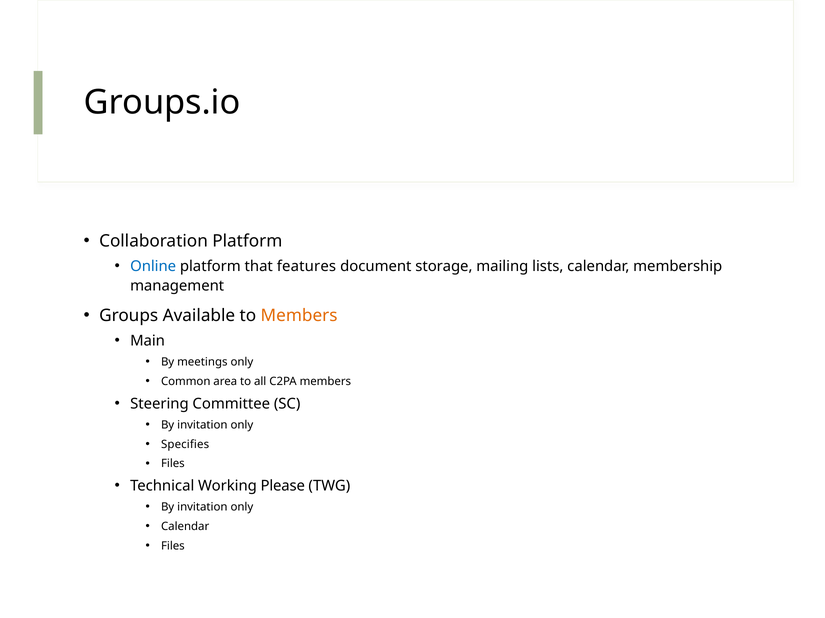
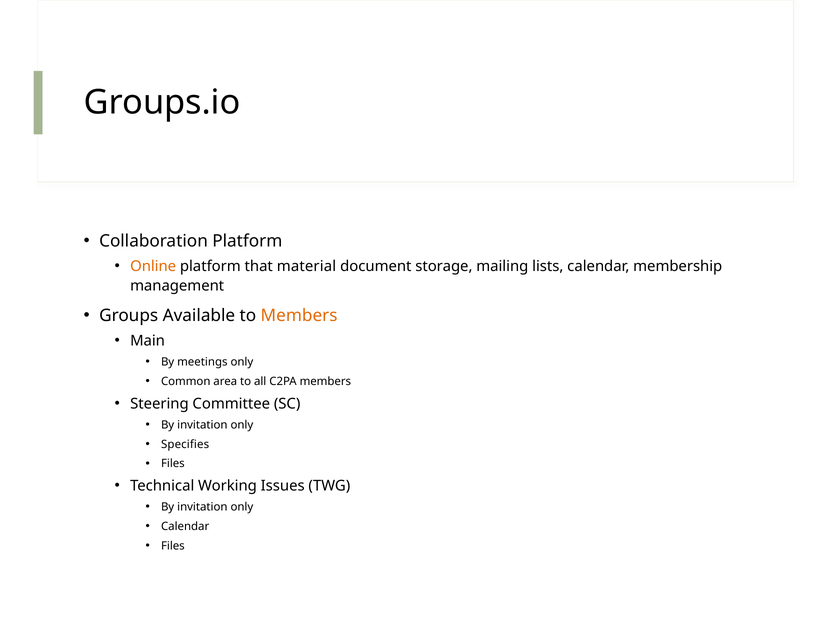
Online colour: blue -> orange
features: features -> material
Please: Please -> Issues
